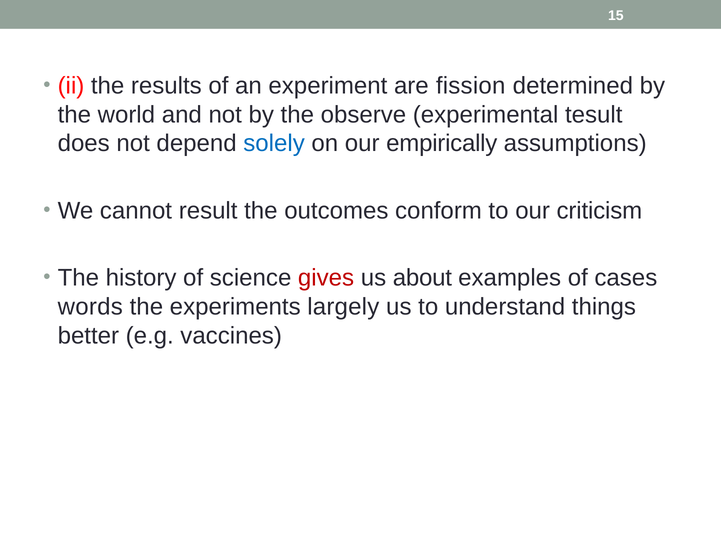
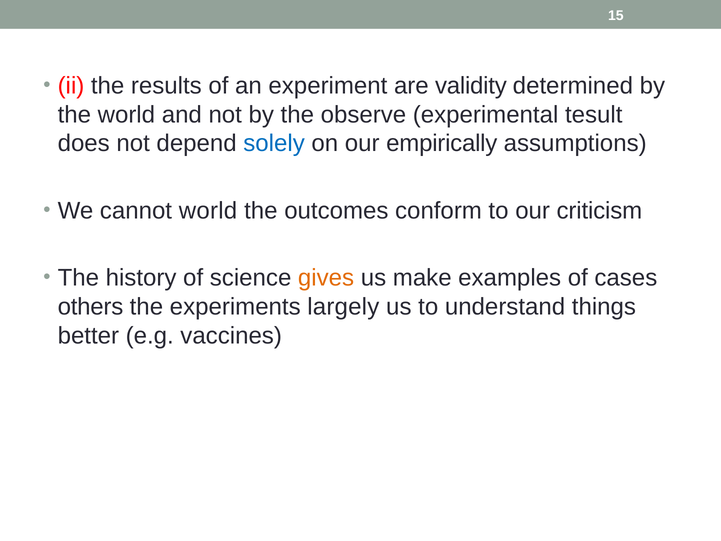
fission: fission -> validity
cannot result: result -> world
gives colour: red -> orange
about: about -> make
words: words -> others
